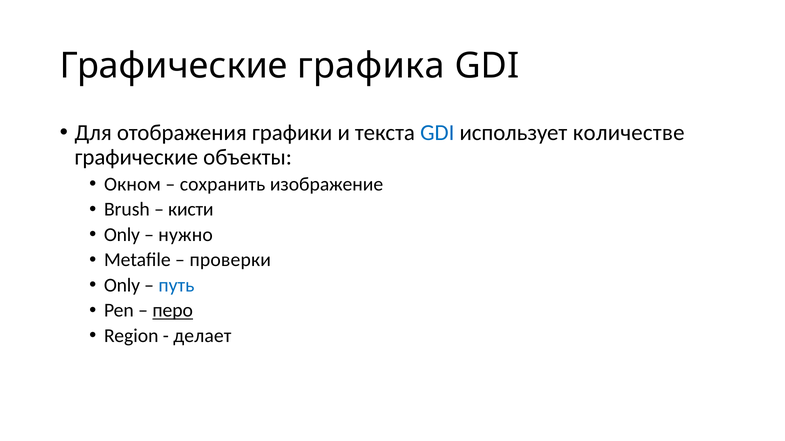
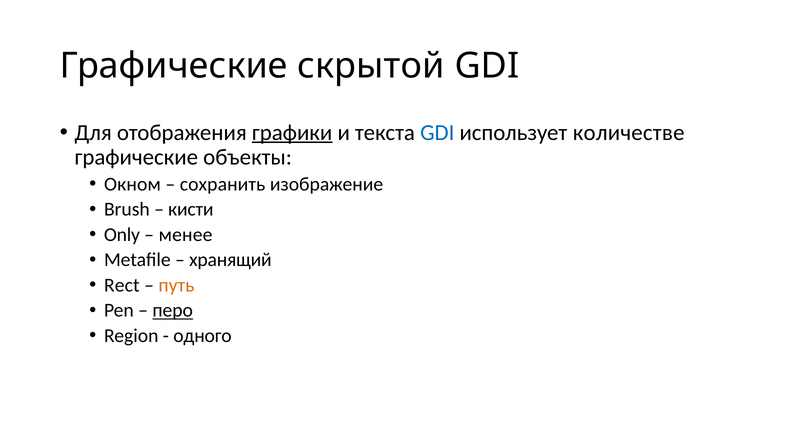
графика: графика -> скрытой
графики underline: none -> present
нужно: нужно -> менее
проверки: проверки -> хранящий
Only at (122, 286): Only -> Rect
путь colour: blue -> orange
делает: делает -> одного
